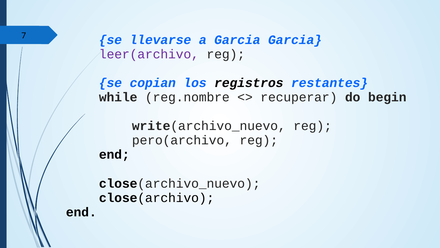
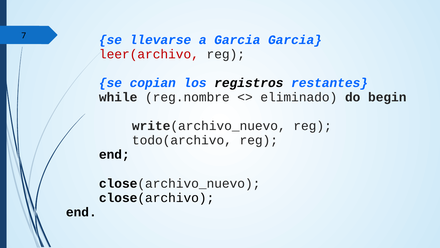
leer(archivo colour: purple -> red
recuperar: recuperar -> eliminado
pero(archivo: pero(archivo -> todo(archivo
